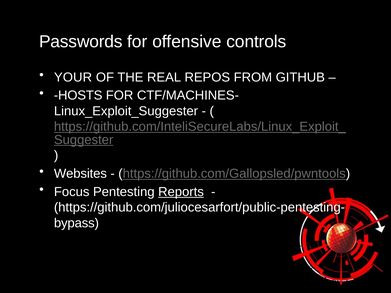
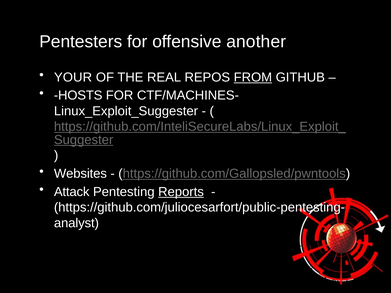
Passwords: Passwords -> Pentesters
controls: controls -> another
FROM underline: none -> present
Focus: Focus -> Attack
bypass: bypass -> analyst
